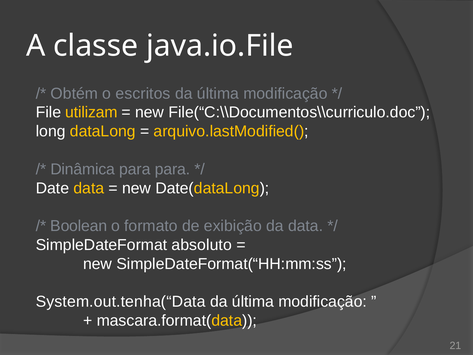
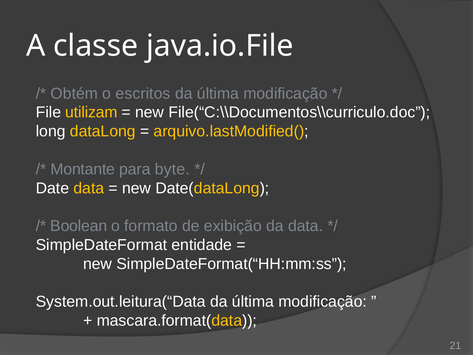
Dinâmica: Dinâmica -> Montante
para para: para -> byte
absoluto: absoluto -> entidade
System.out.tenha(“Data: System.out.tenha(“Data -> System.out.leitura(“Data
